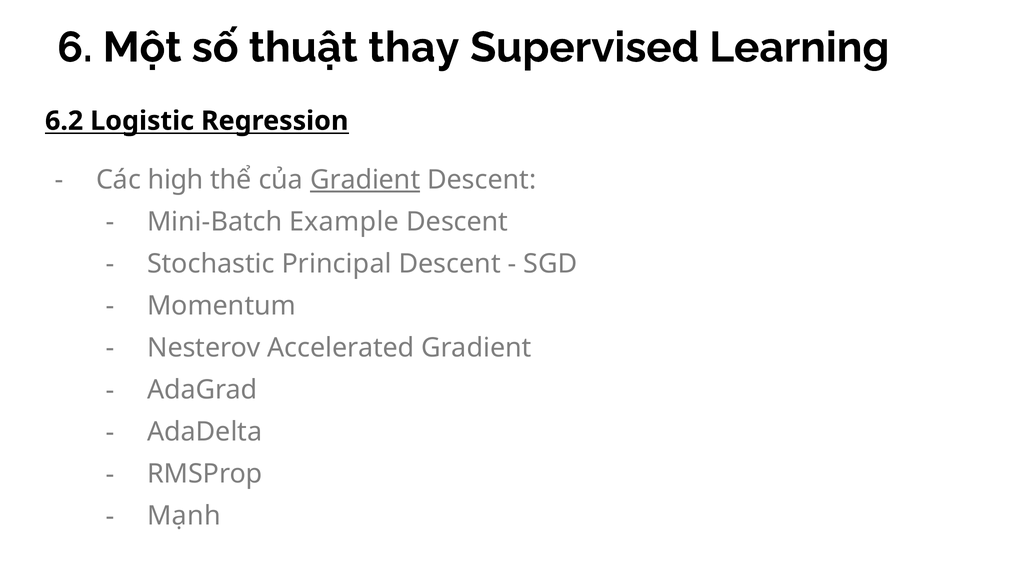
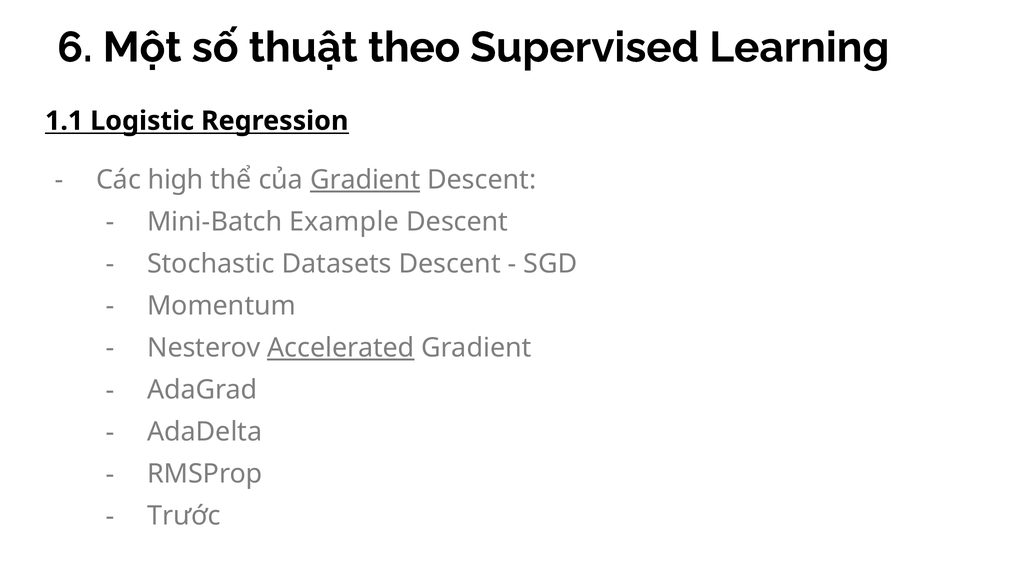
thay: thay -> theo
6.2: 6.2 -> 1.1
Principal: Principal -> Datasets
Accelerated underline: none -> present
Mạnh: Mạnh -> Trước
